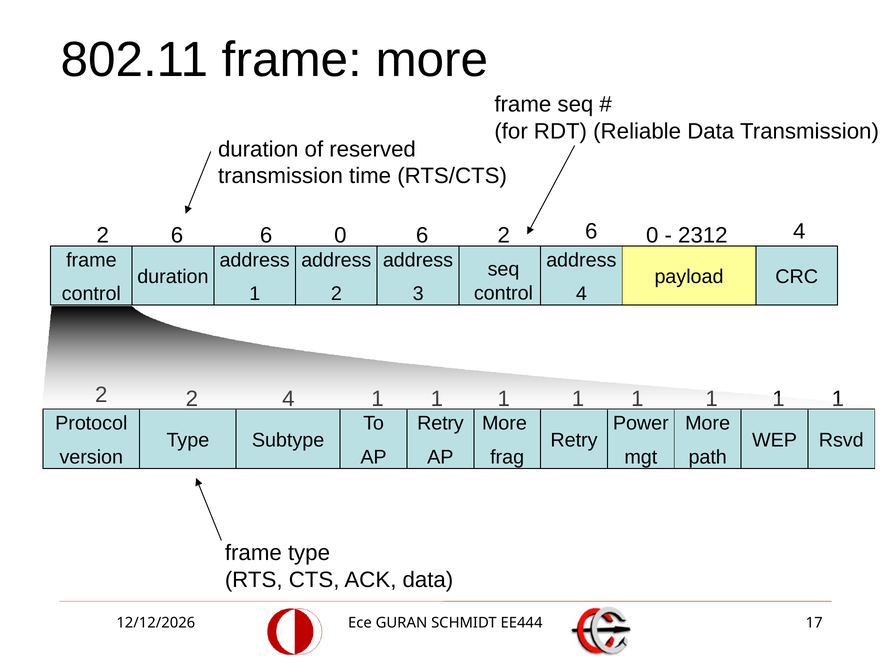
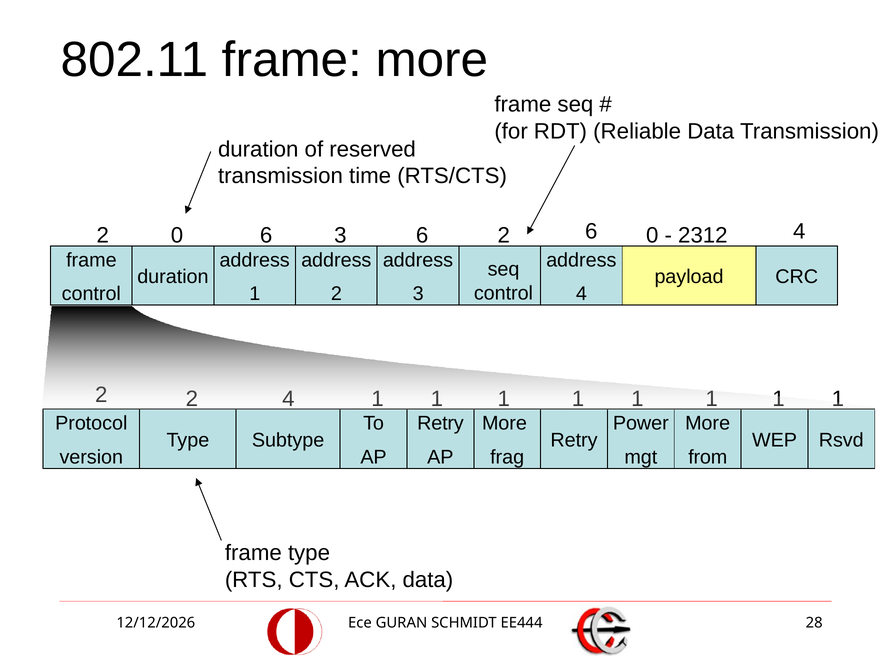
6 at (177, 236): 6 -> 0
0 at (340, 236): 0 -> 3
path: path -> from
17: 17 -> 28
